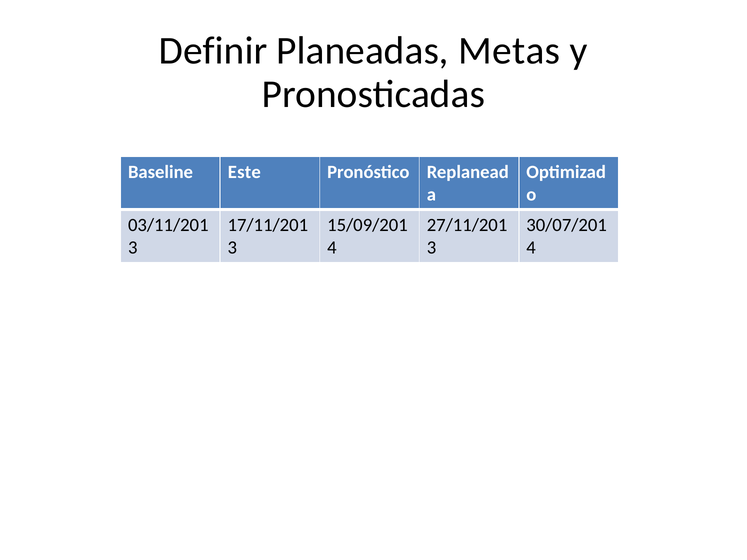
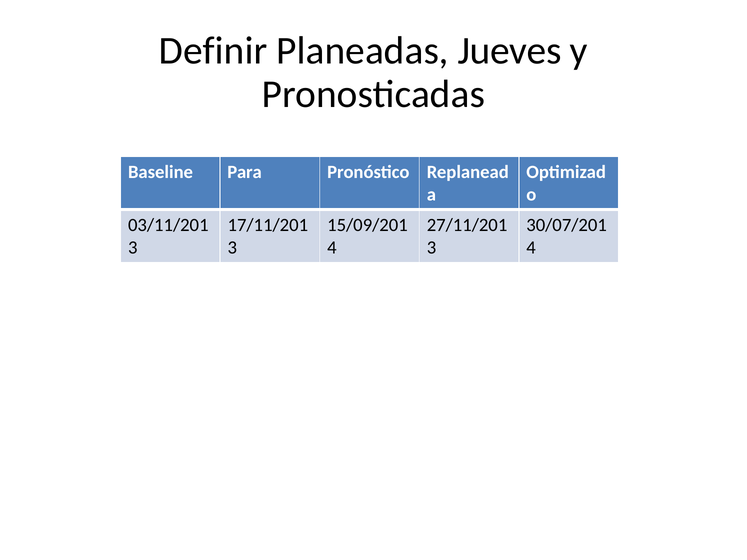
Metas: Metas -> Jueves
Este: Este -> Para
